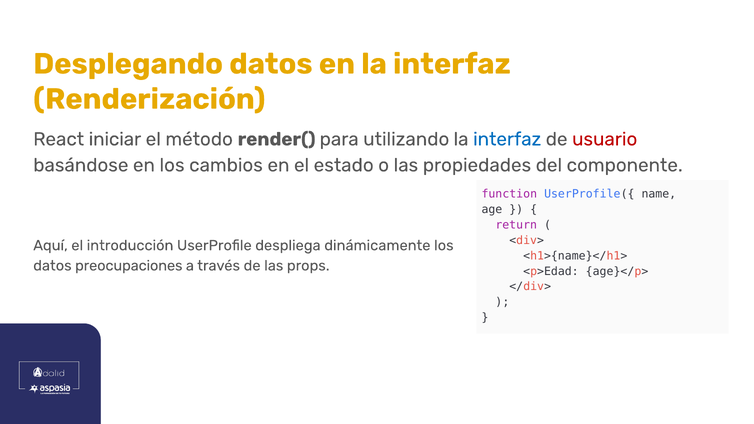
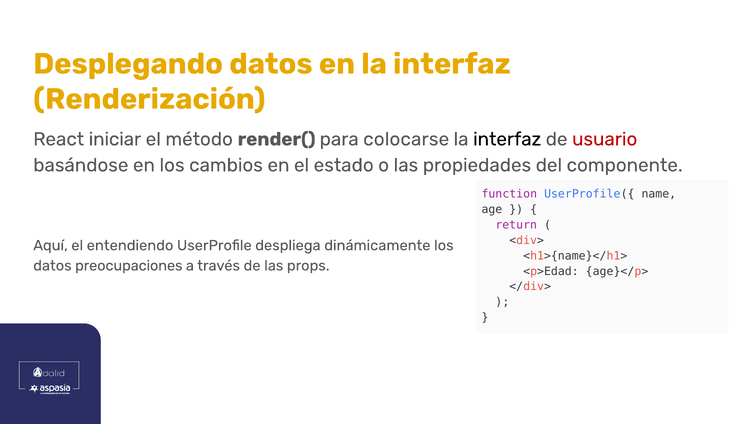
utilizando: utilizando -> colocarse
interfaz at (507, 139) colour: blue -> black
introducción: introducción -> entendiendo
